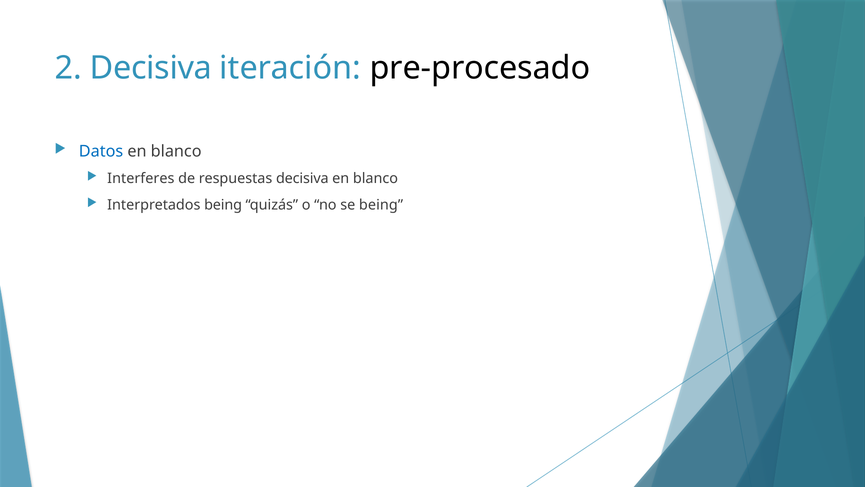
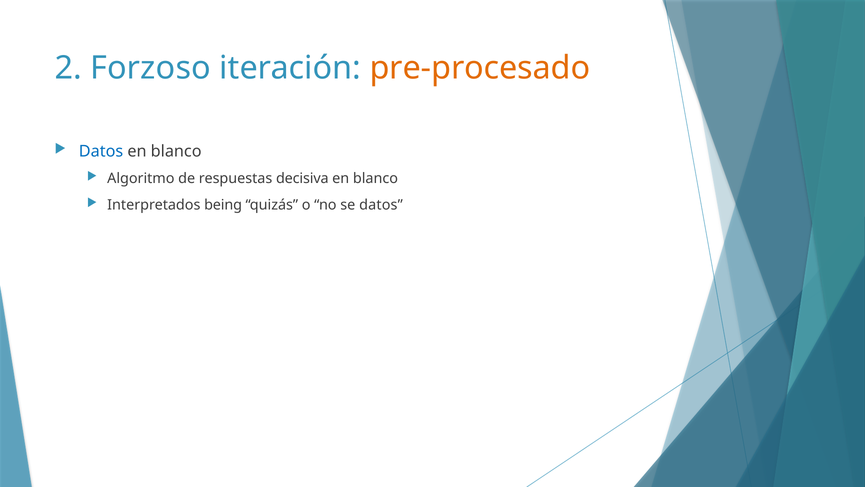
2 Decisiva: Decisiva -> Forzoso
pre-procesado colour: black -> orange
Interferes: Interferes -> Algoritmo
se being: being -> datos
